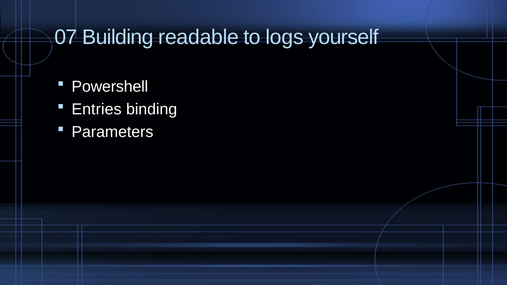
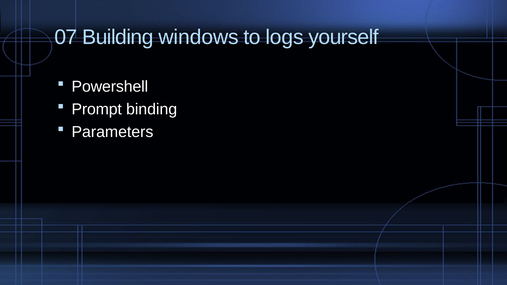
readable: readable -> windows
Entries: Entries -> Prompt
